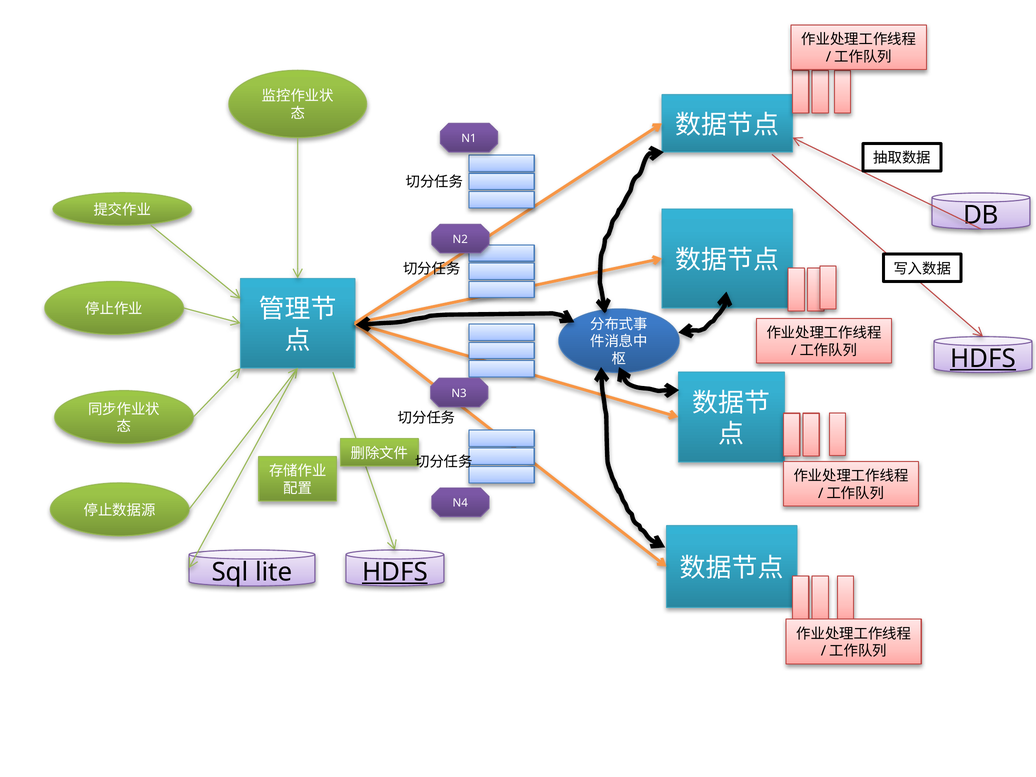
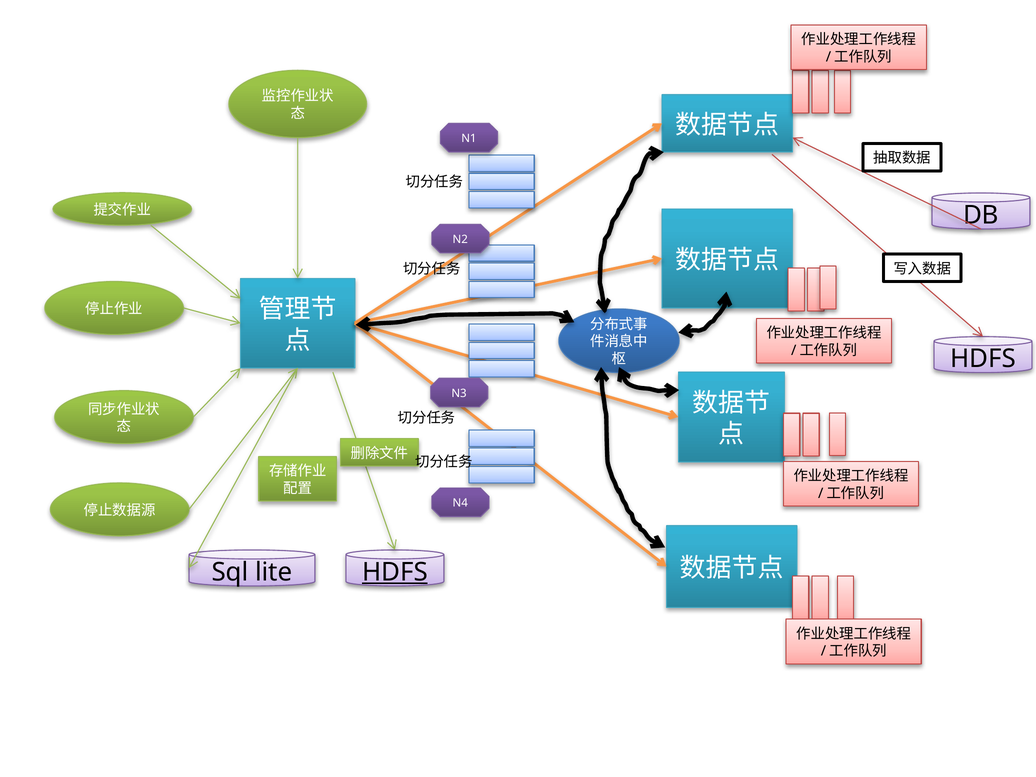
HDFS at (983, 359) underline: present -> none
